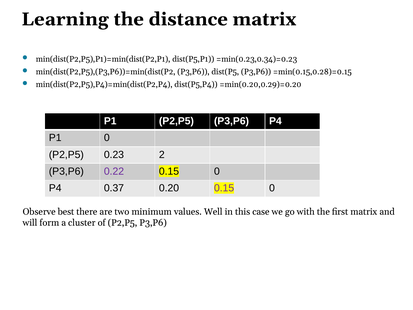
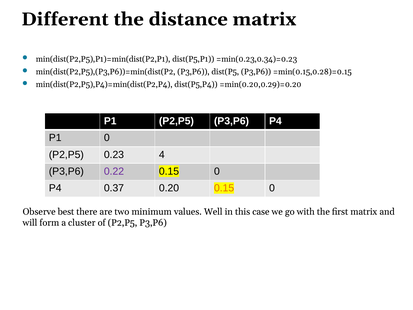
Learning: Learning -> Different
2: 2 -> 4
0.15 at (224, 188) colour: purple -> orange
